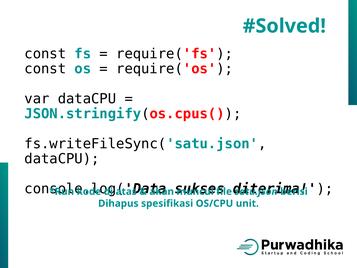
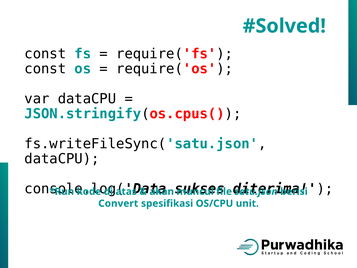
Dihapus: Dihapus -> Convert
